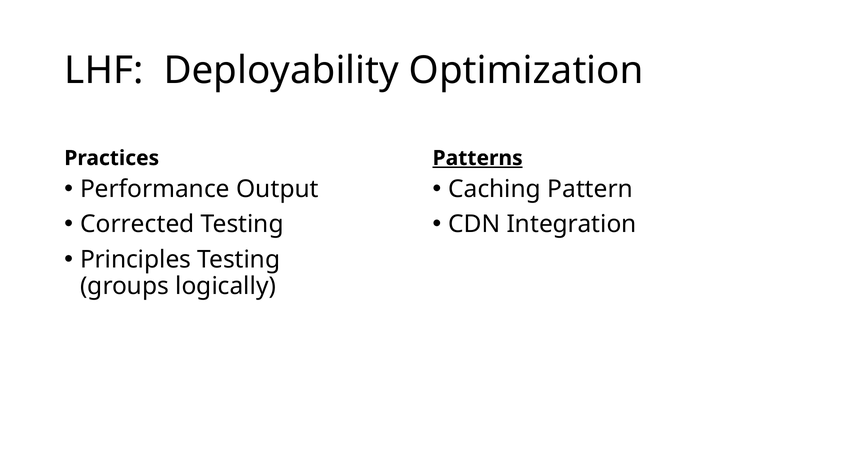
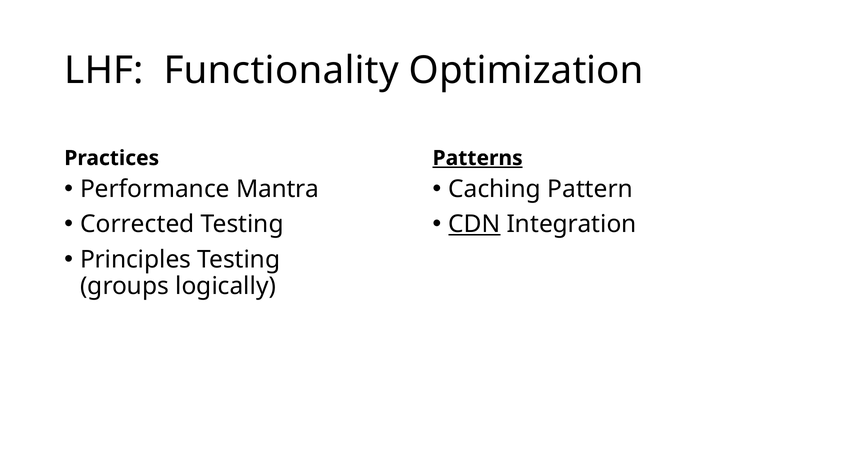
Deployability: Deployability -> Functionality
Output: Output -> Mantra
CDN underline: none -> present
